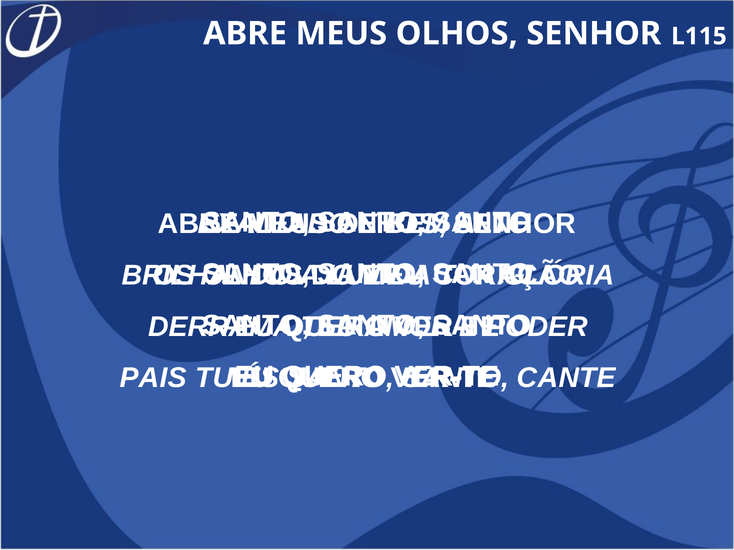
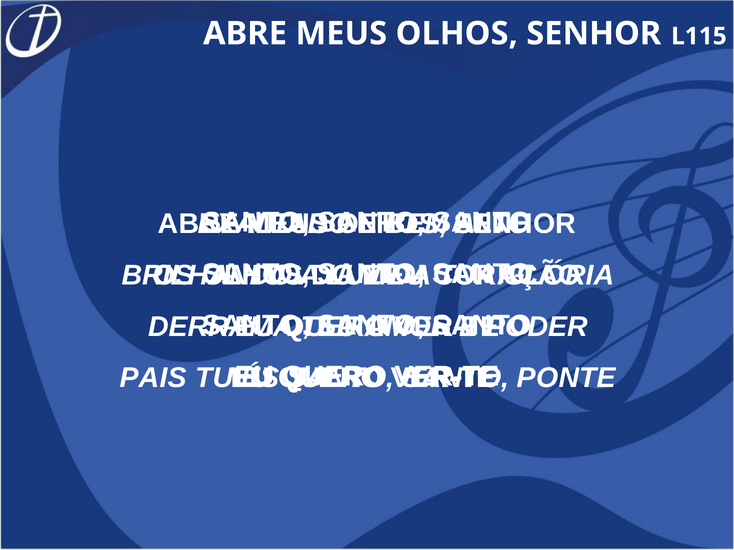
CANTE: CANTE -> PONTE
